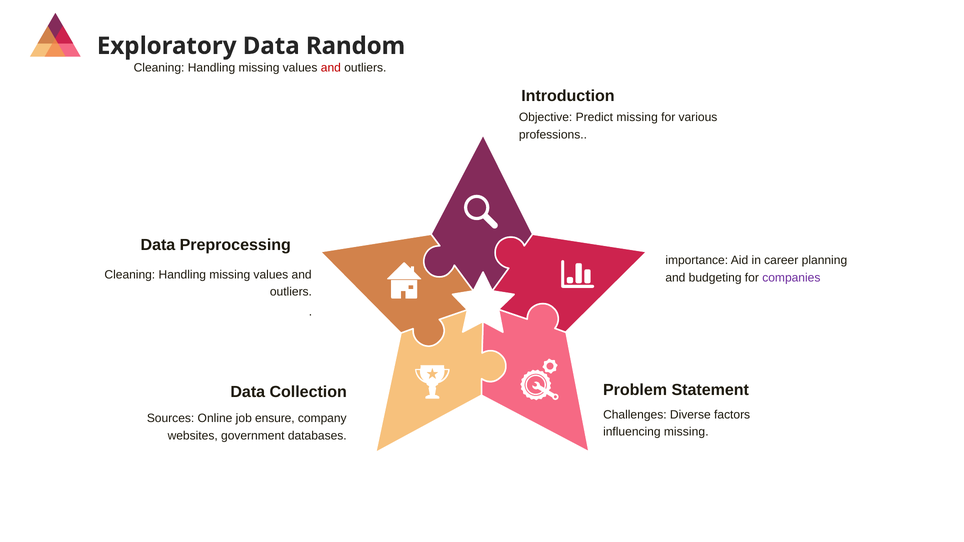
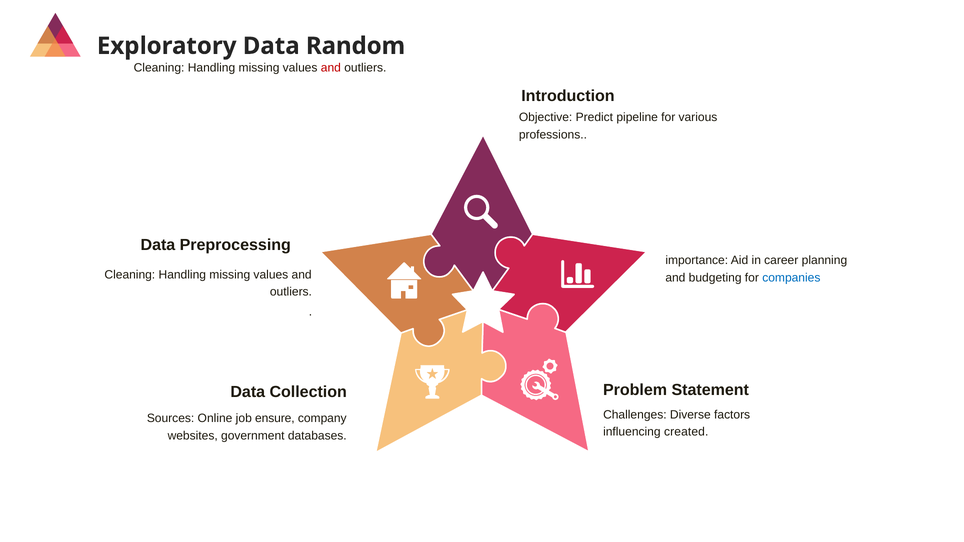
Predict missing: missing -> pipeline
companies colour: purple -> blue
influencing missing: missing -> created
